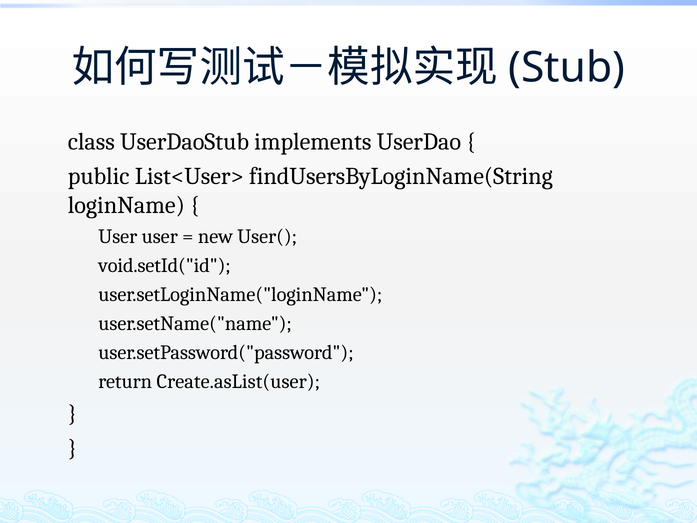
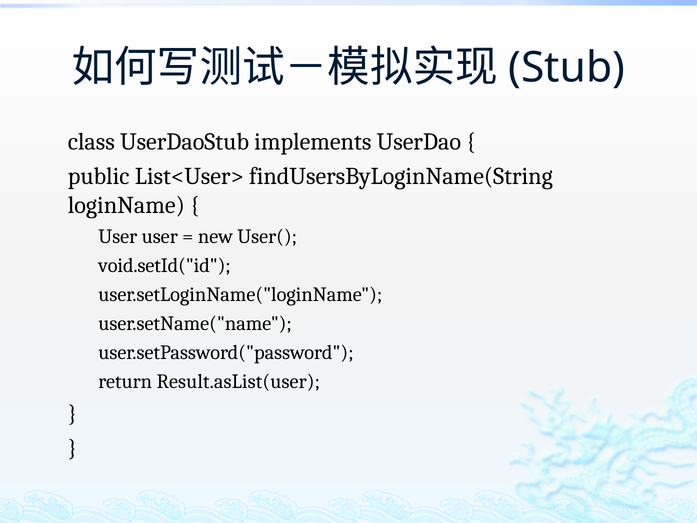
Create.asList(user: Create.asList(user -> Result.asList(user
